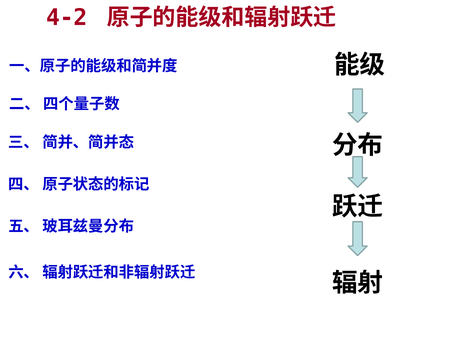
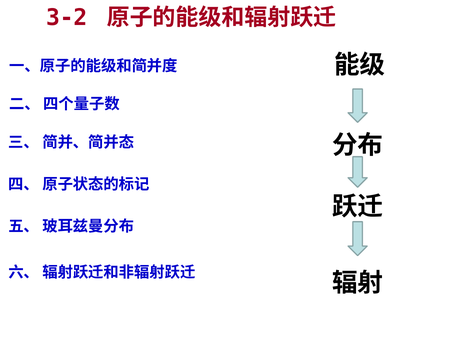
4-2: 4-2 -> 3-2
